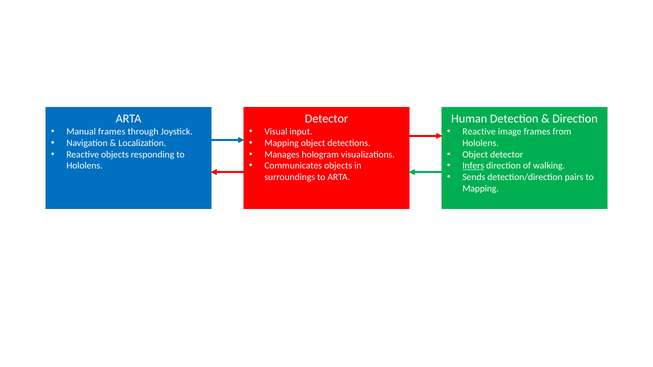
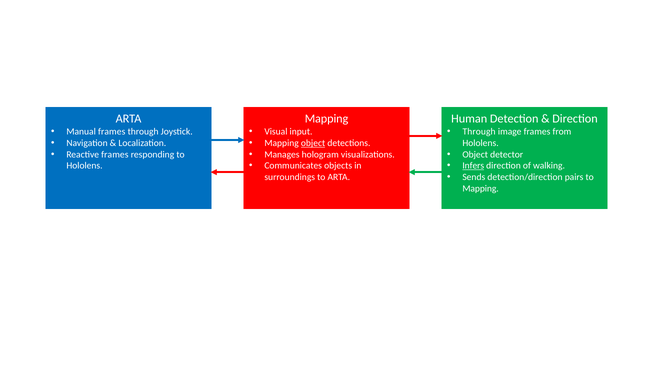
Detector at (326, 119): Detector -> Mapping
Reactive at (479, 132): Reactive -> Through
object at (313, 143) underline: none -> present
Reactive objects: objects -> frames
